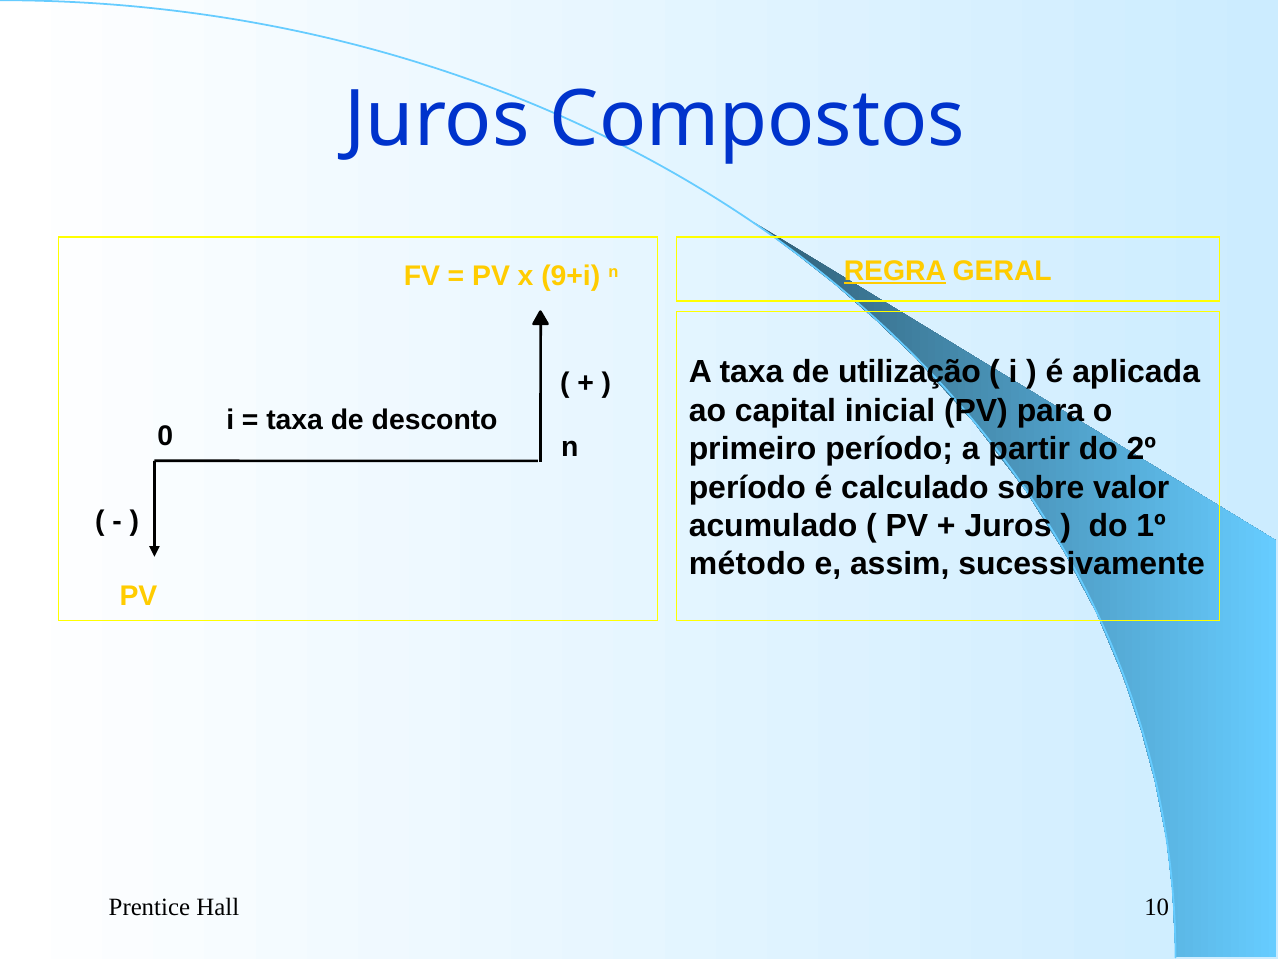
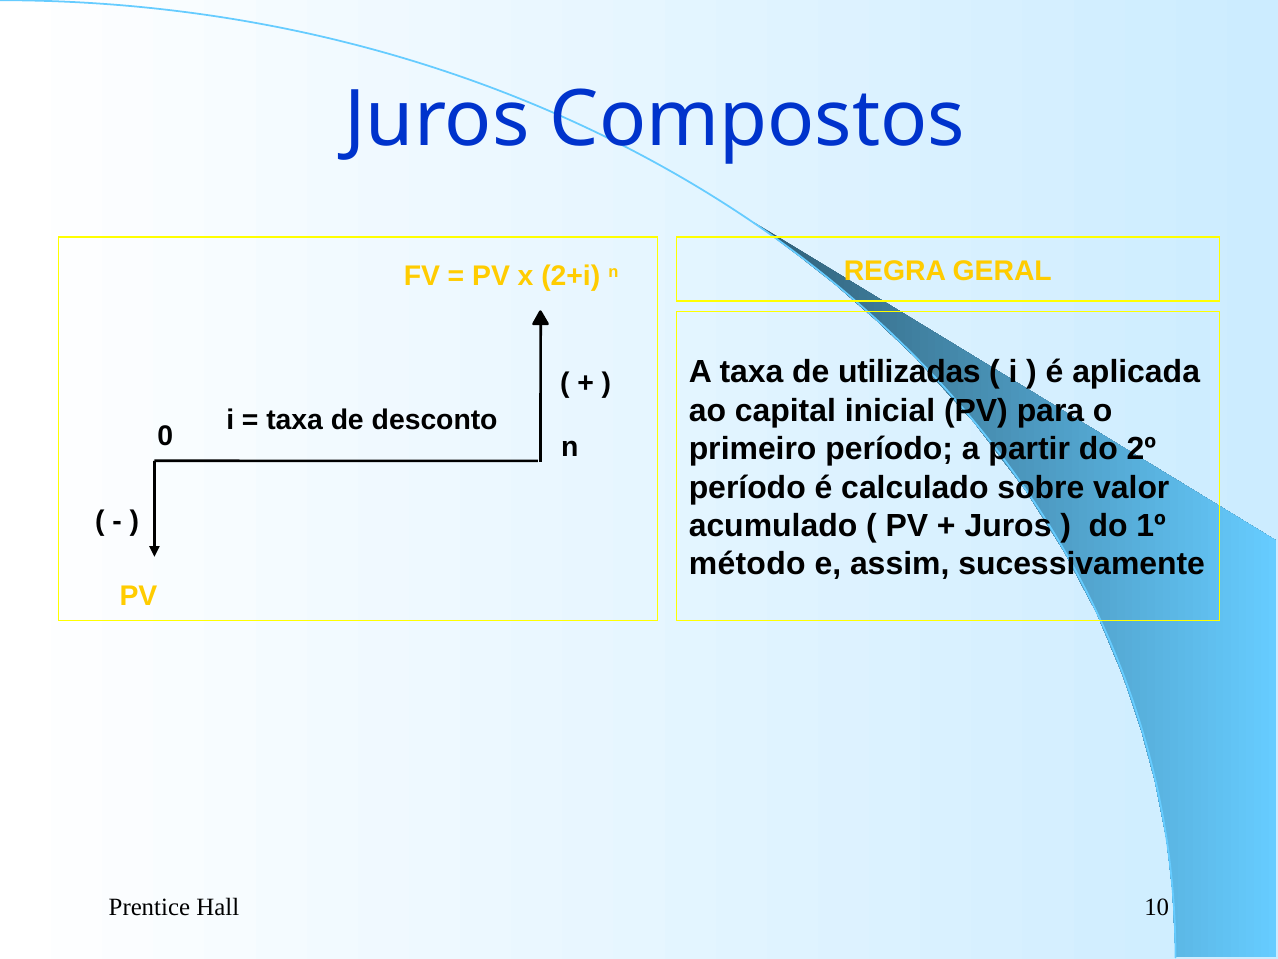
REGRA underline: present -> none
9+i: 9+i -> 2+i
utilização: utilização -> utilizadas
